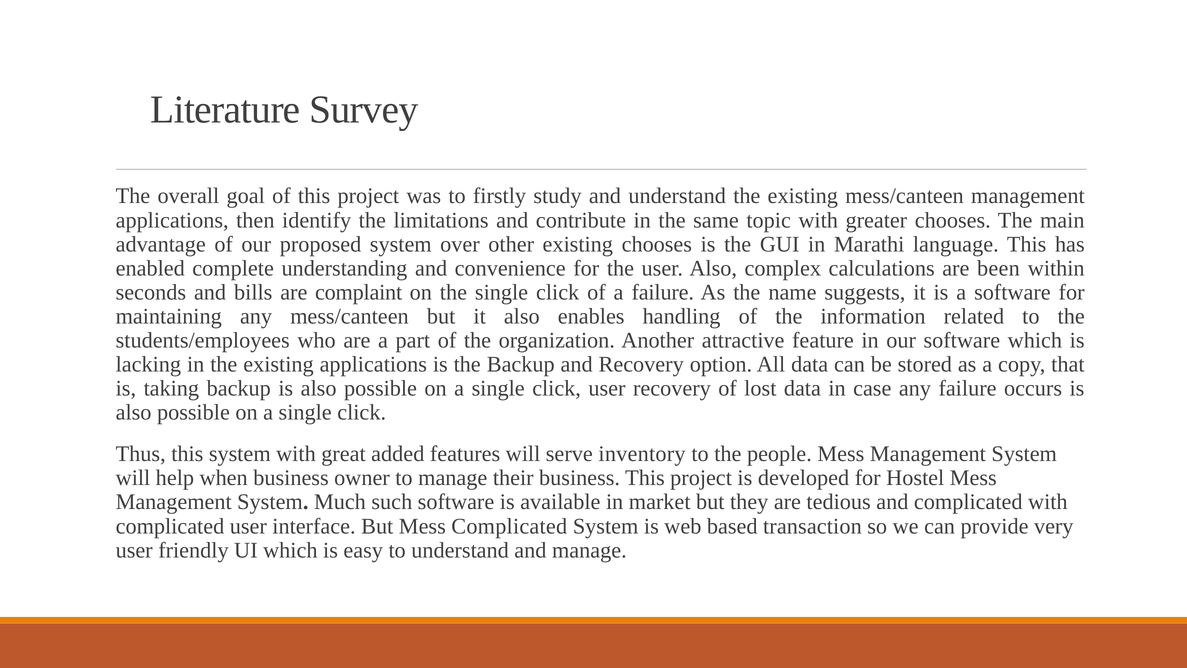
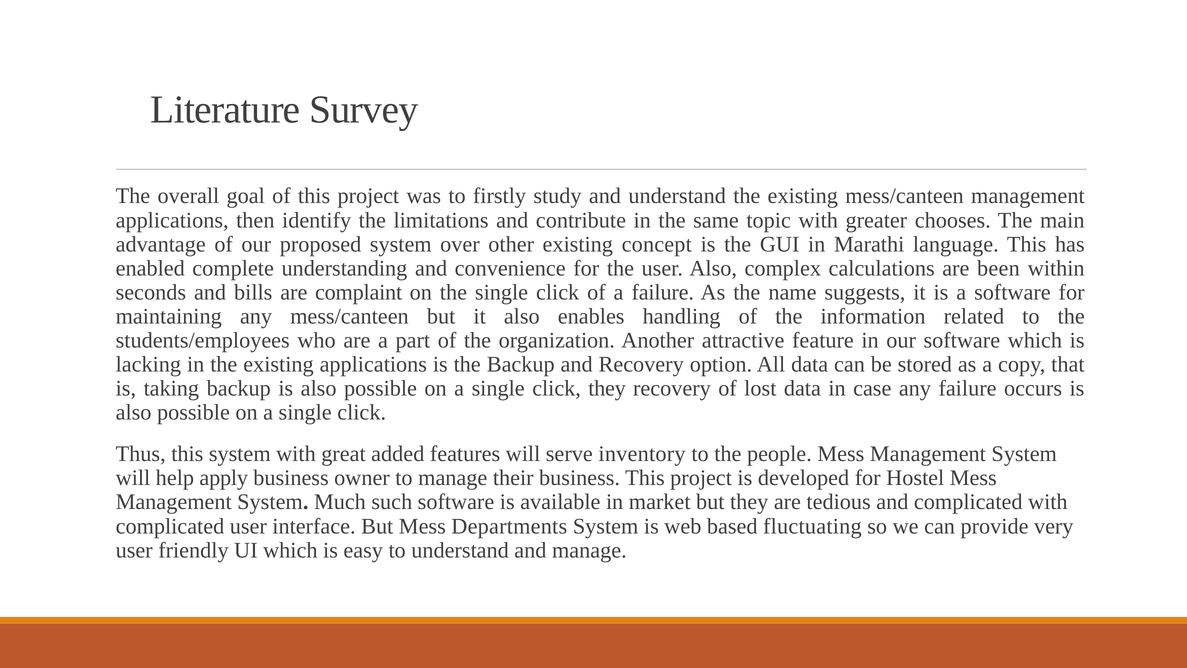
existing chooses: chooses -> concept
click user: user -> they
when: when -> apply
Mess Complicated: Complicated -> Departments
transaction: transaction -> fluctuating
